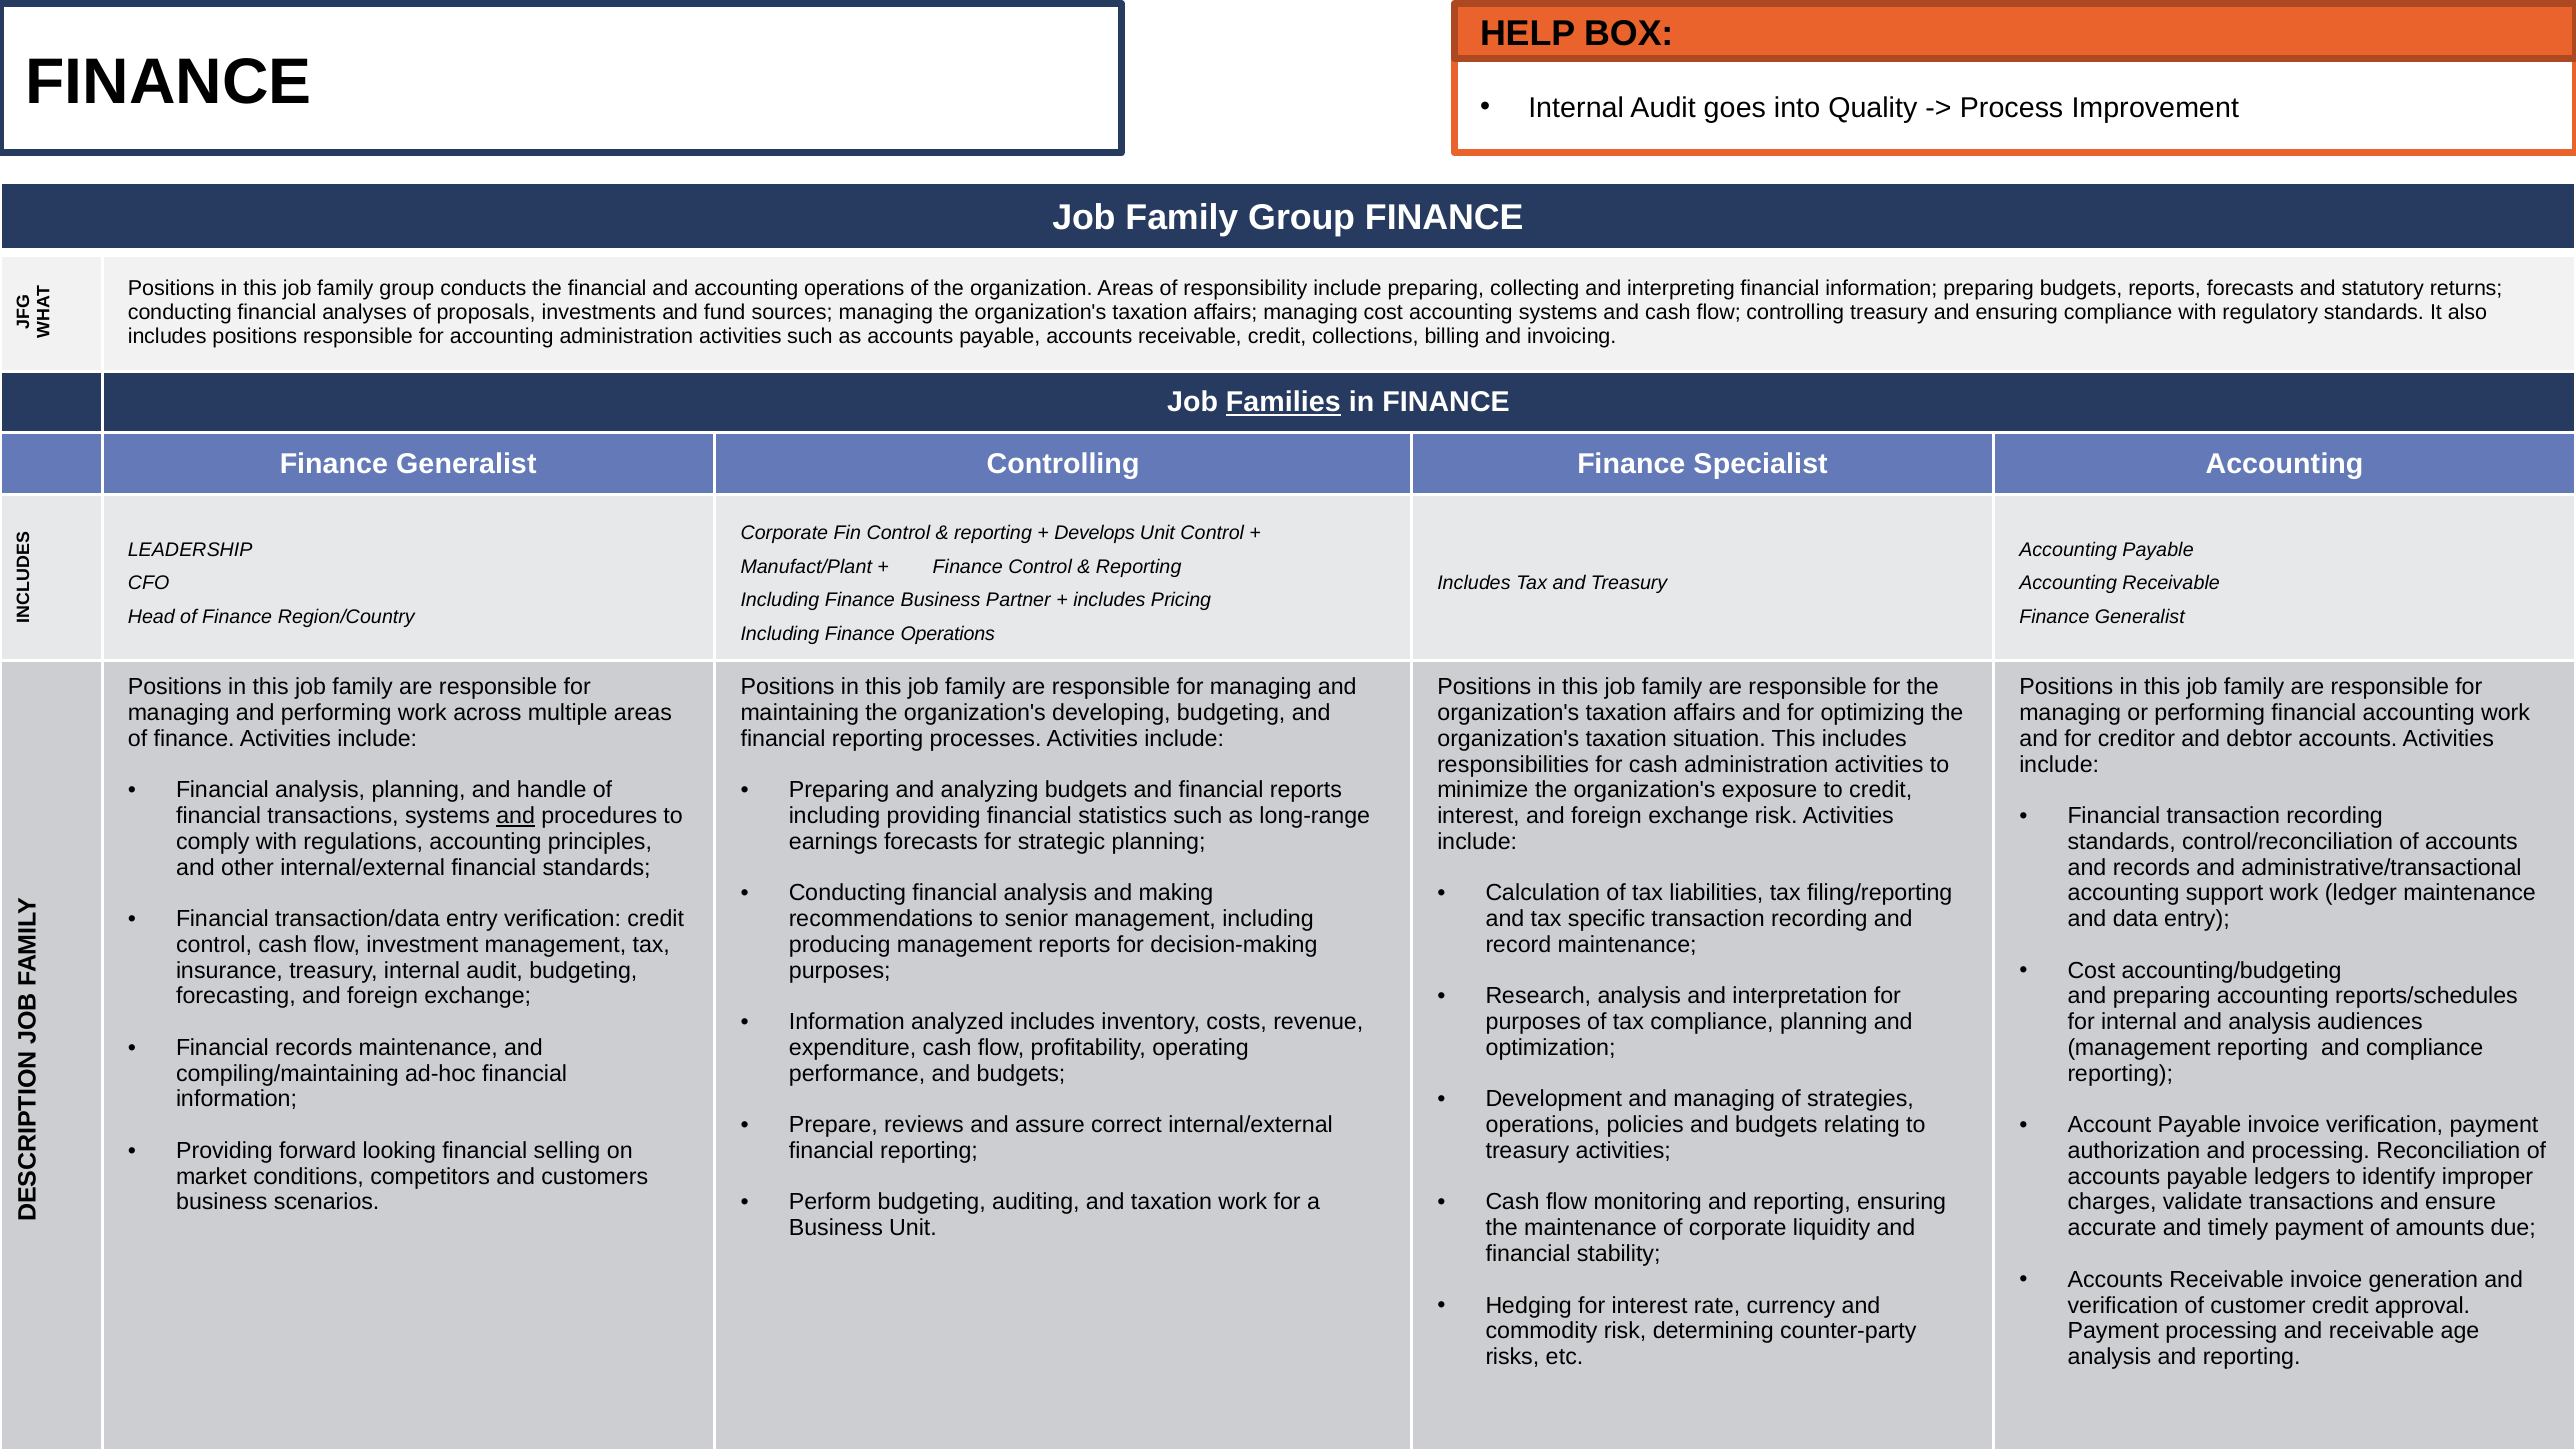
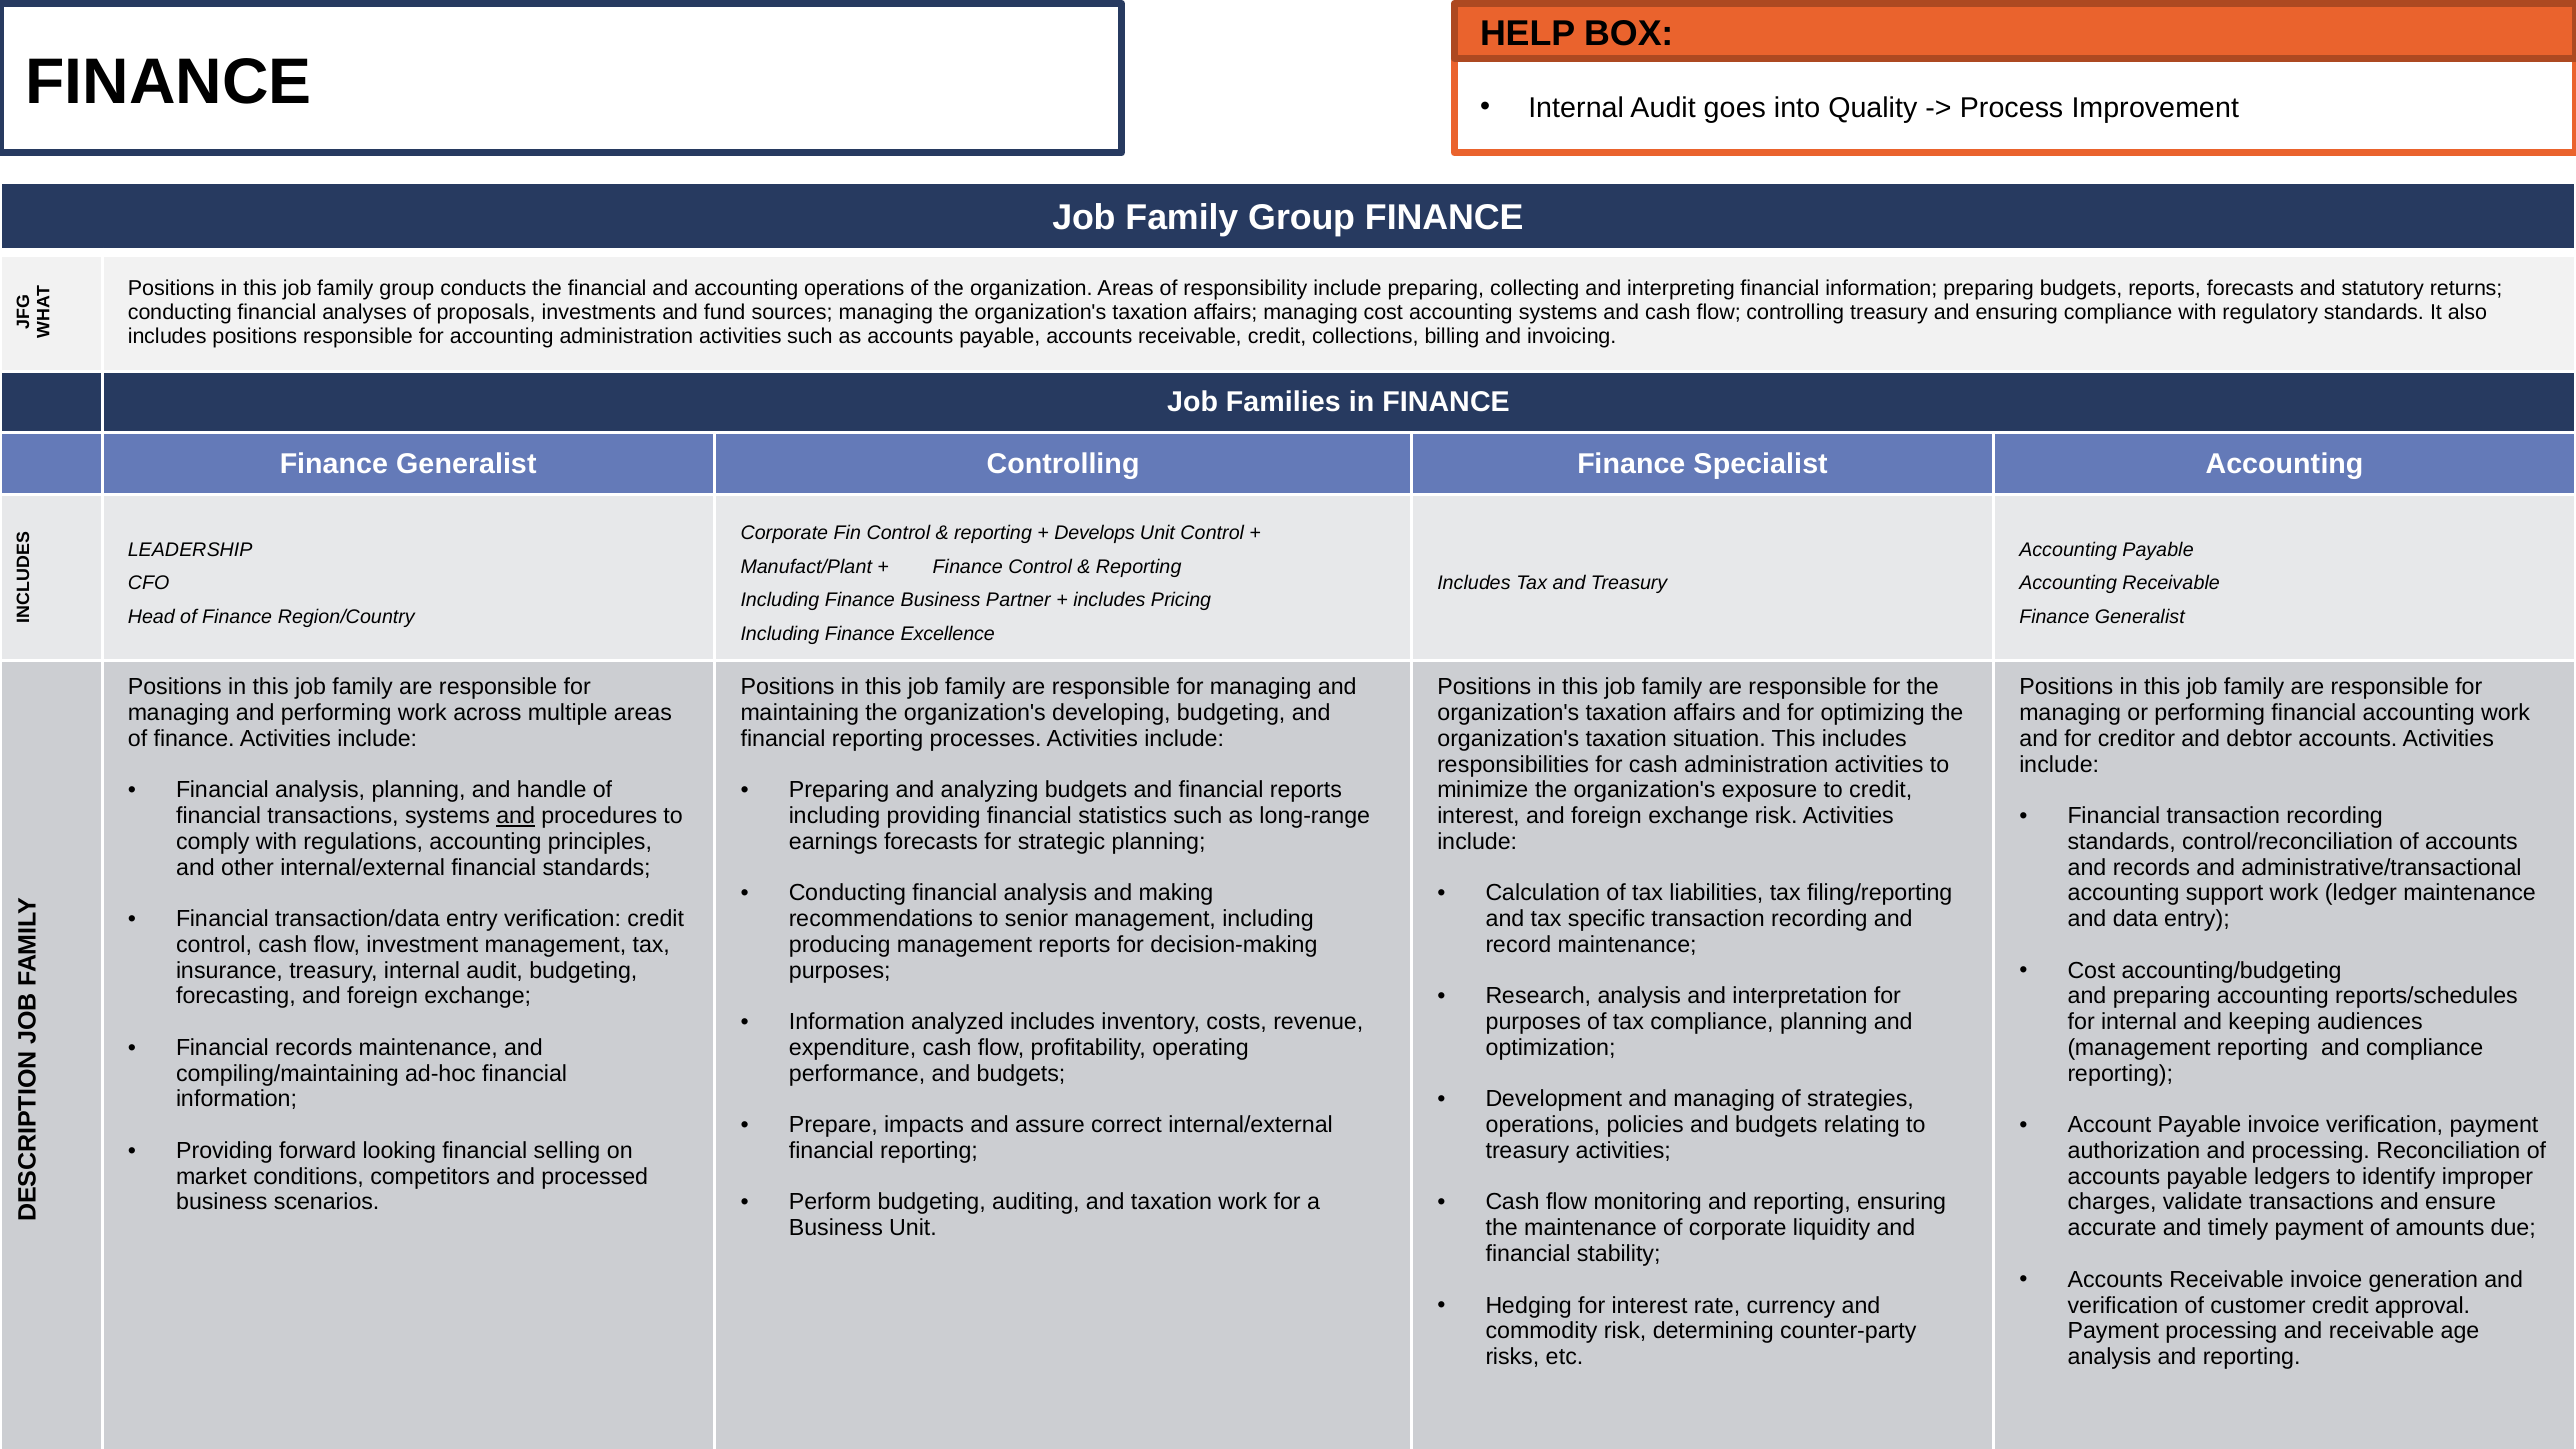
Families underline: present -> none
Finance Operations: Operations -> Excellence
and analysis: analysis -> keeping
reviews: reviews -> impacts
customers: customers -> processed
